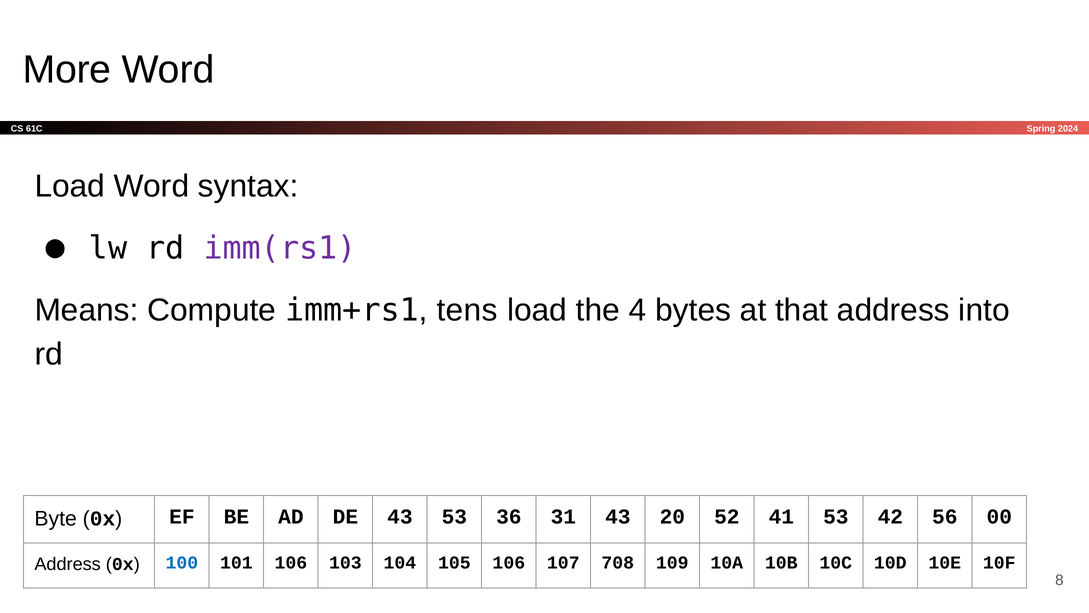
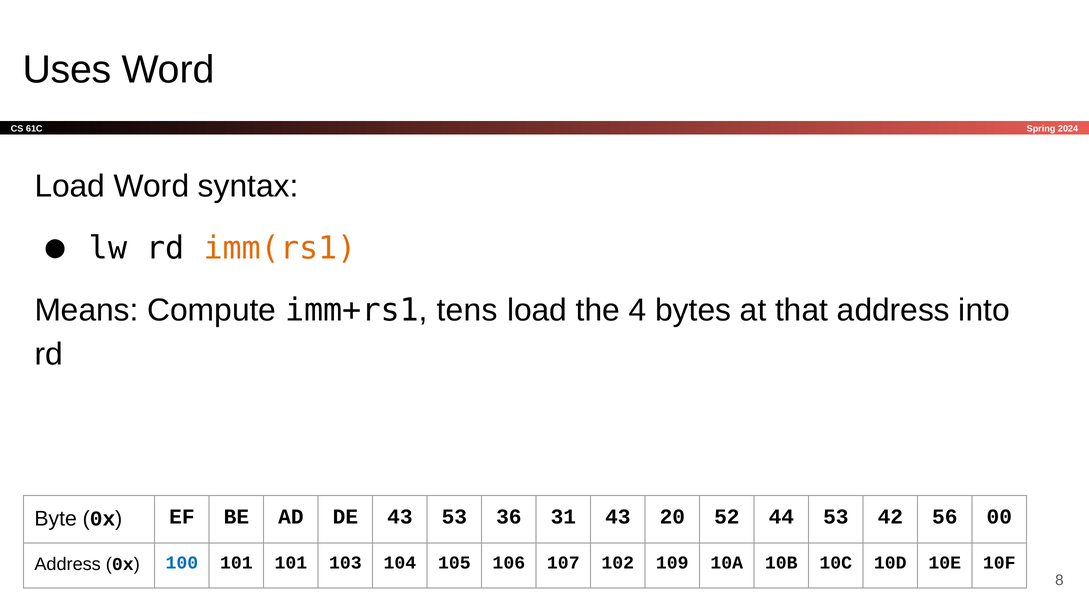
More: More -> Uses
imm(rs1 colour: purple -> orange
41: 41 -> 44
101 106: 106 -> 101
708: 708 -> 102
